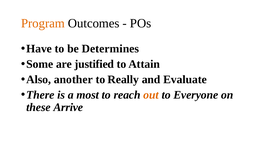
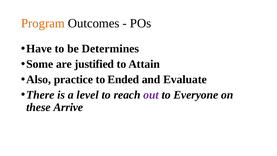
another: another -> practice
Really: Really -> Ended
most: most -> level
out colour: orange -> purple
